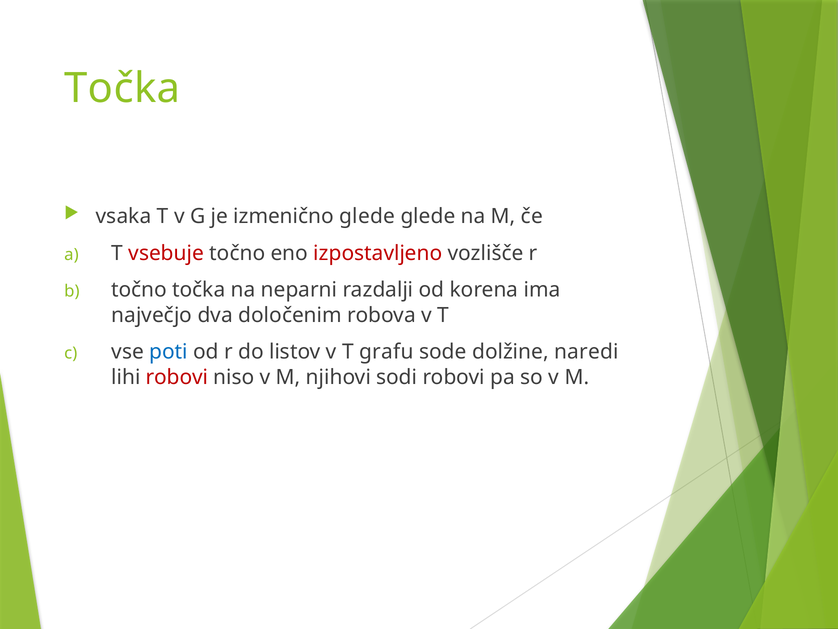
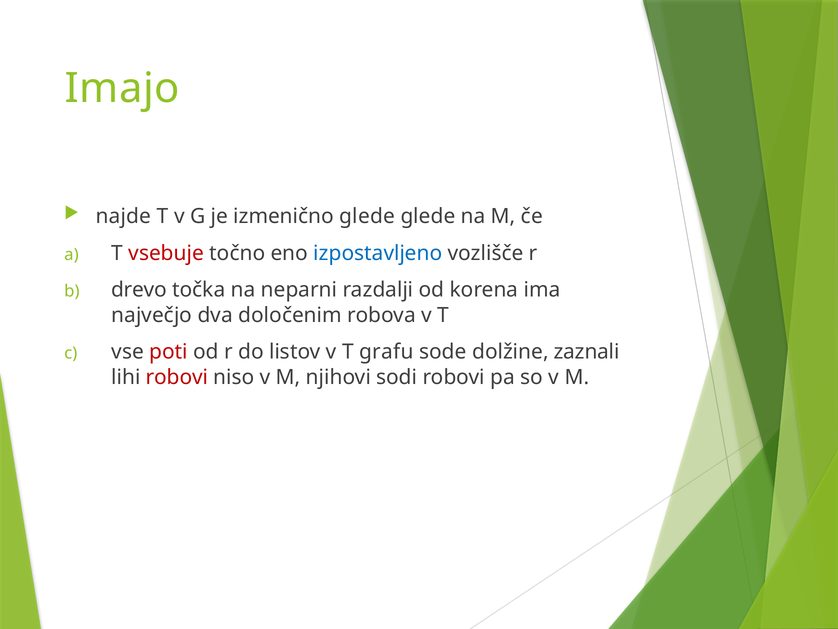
Točka at (122, 88): Točka -> Imajo
vsaka: vsaka -> najde
izpostavljeno colour: red -> blue
točno at (139, 290): točno -> drevo
poti colour: blue -> red
naredi: naredi -> zaznali
